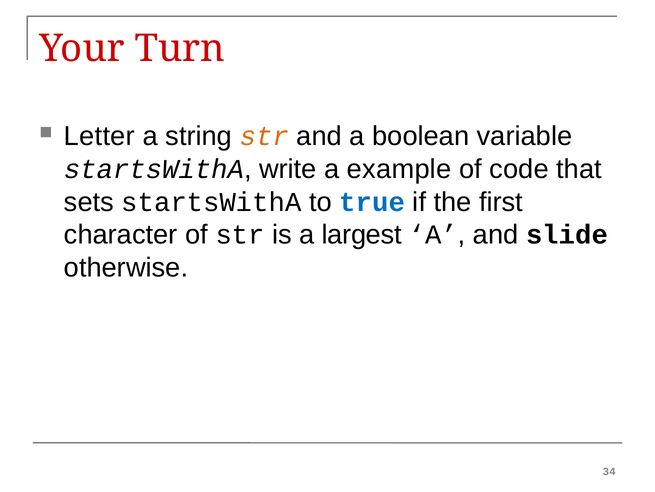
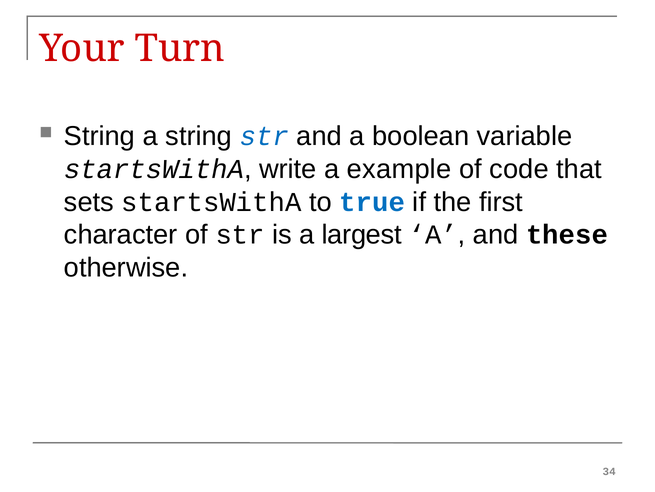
Letter at (99, 136): Letter -> String
str at (264, 136) colour: orange -> blue
slide: slide -> these
